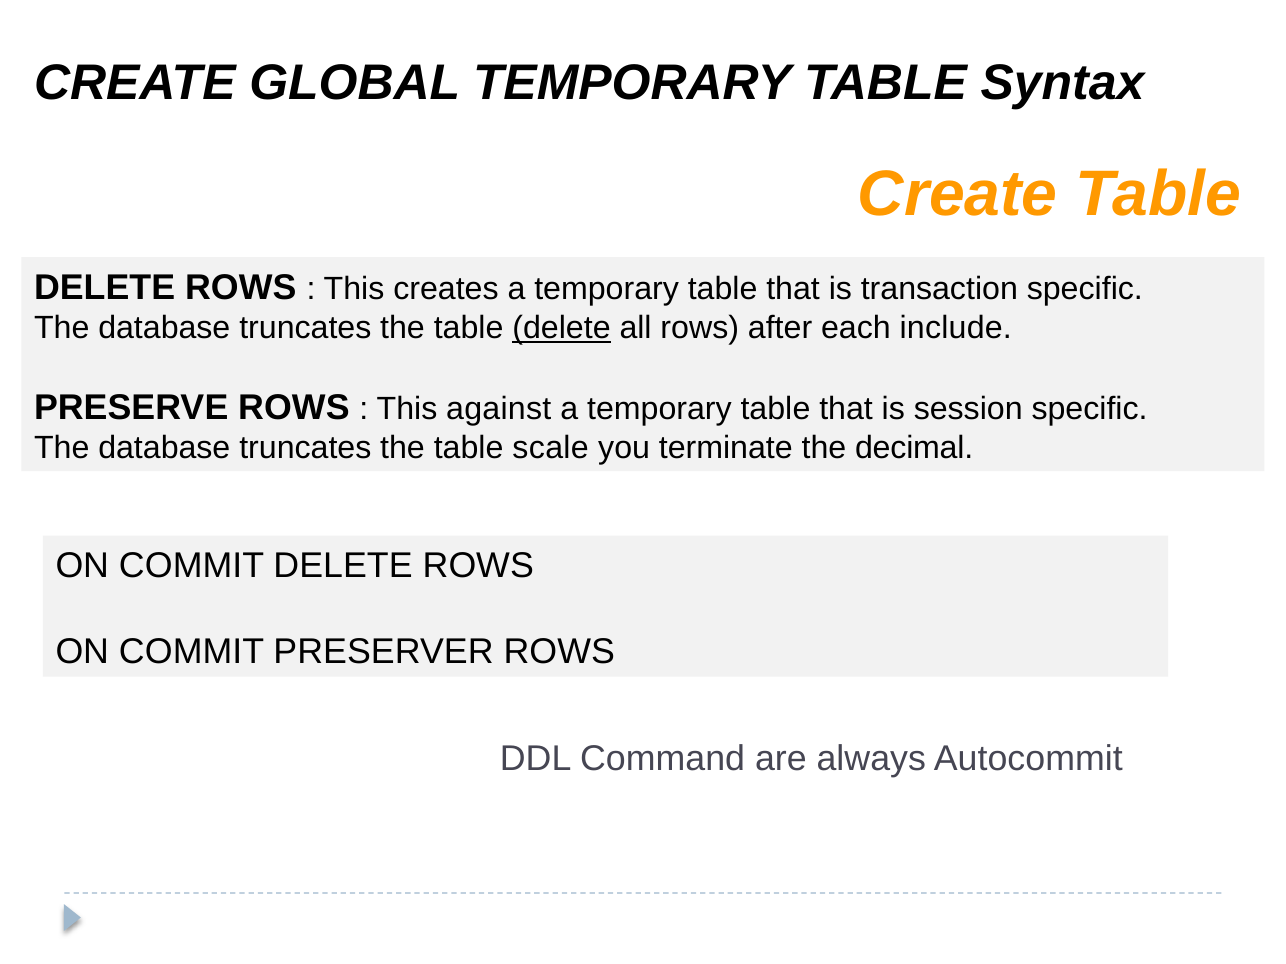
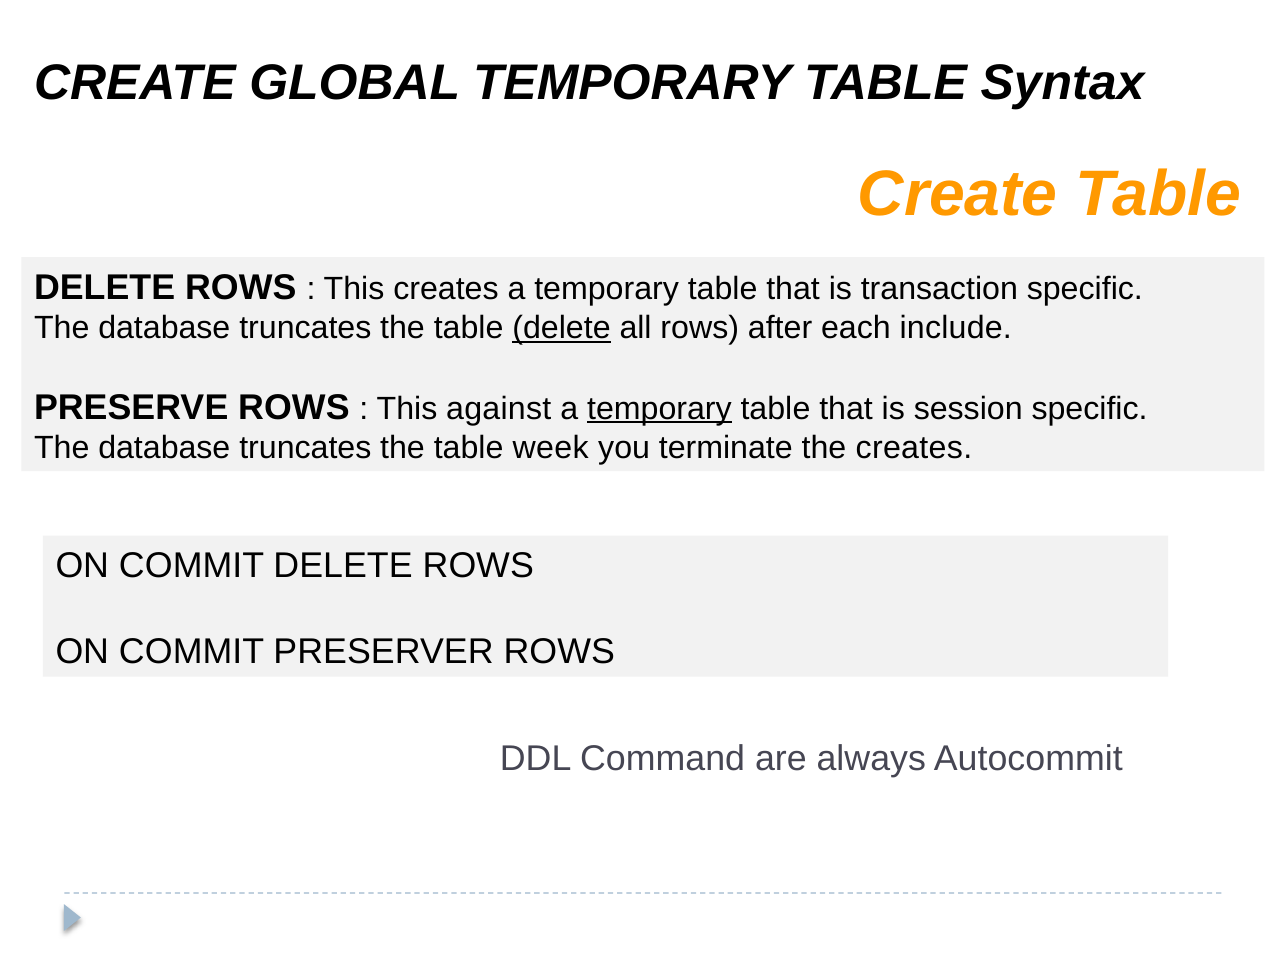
temporary at (659, 409) underline: none -> present
scale: scale -> week
the decimal: decimal -> creates
